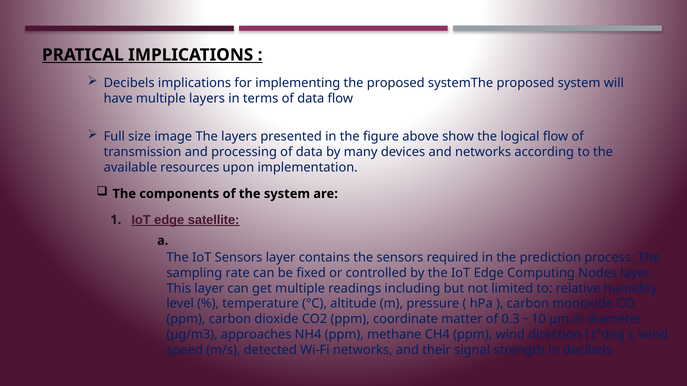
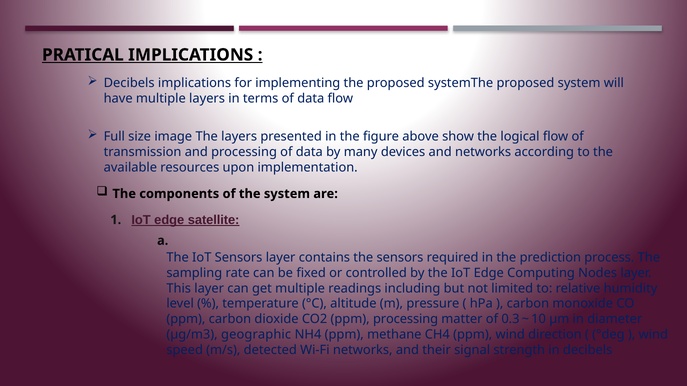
ppm coordinate: coordinate -> processing
approaches: approaches -> geographic
